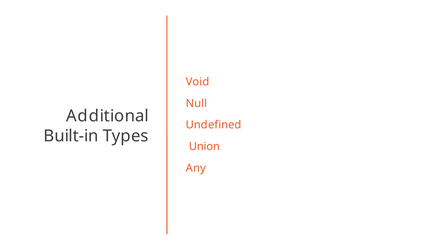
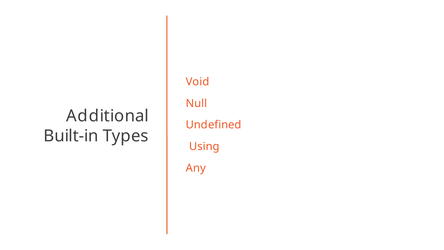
Union: Union -> Using
